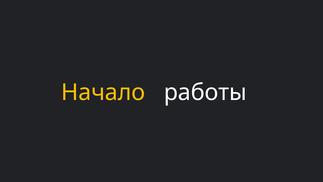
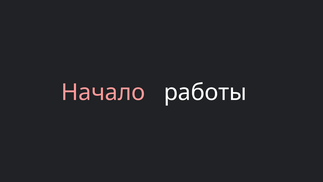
Начало colour: yellow -> pink
